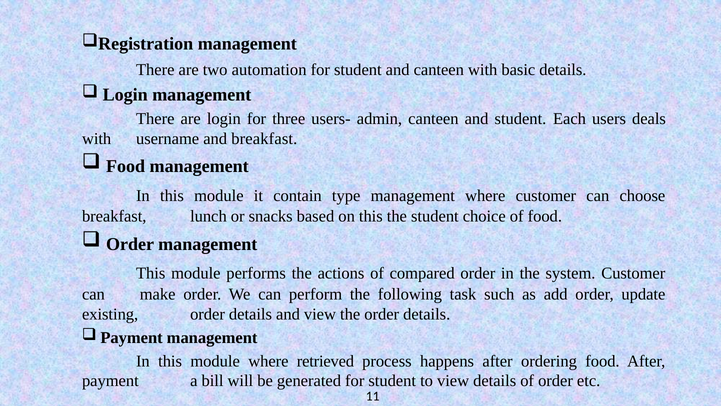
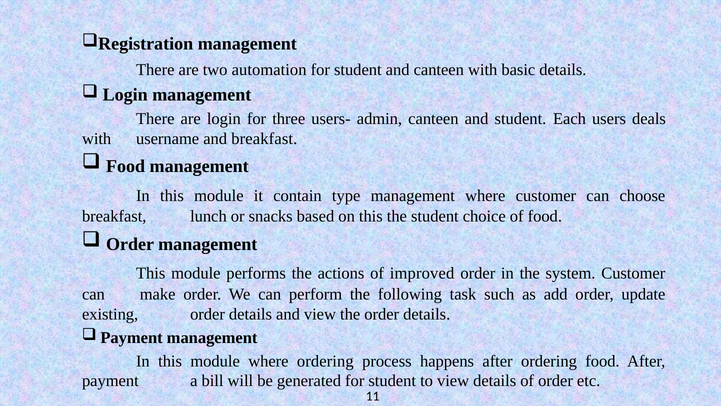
compared: compared -> improved
where retrieved: retrieved -> ordering
